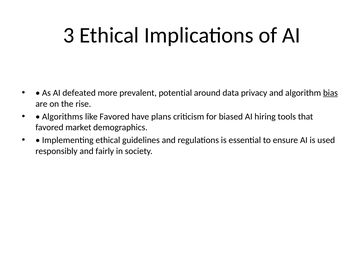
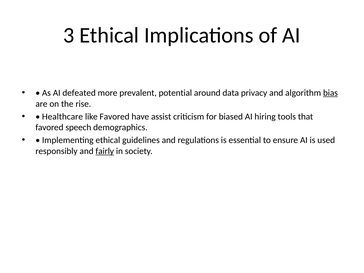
Algorithms: Algorithms -> Healthcare
plans: plans -> assist
market: market -> speech
fairly underline: none -> present
